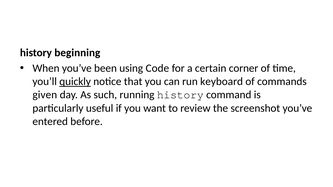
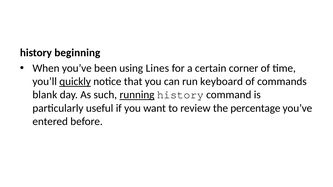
Code: Code -> Lines
given: given -> blank
running underline: none -> present
screenshot: screenshot -> percentage
